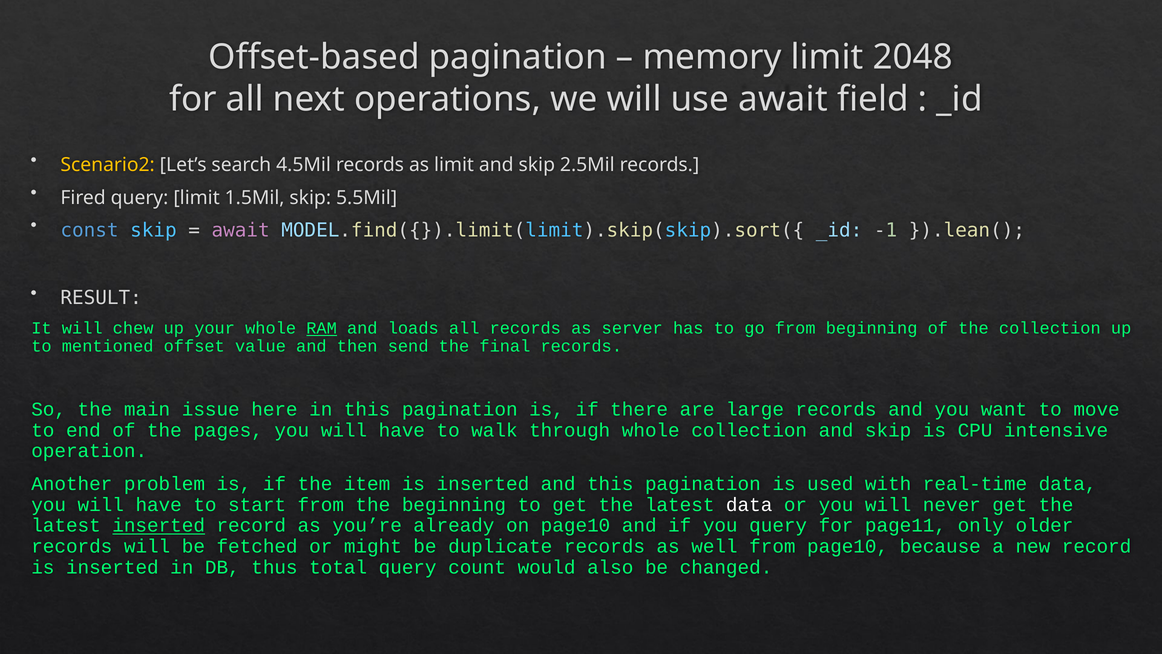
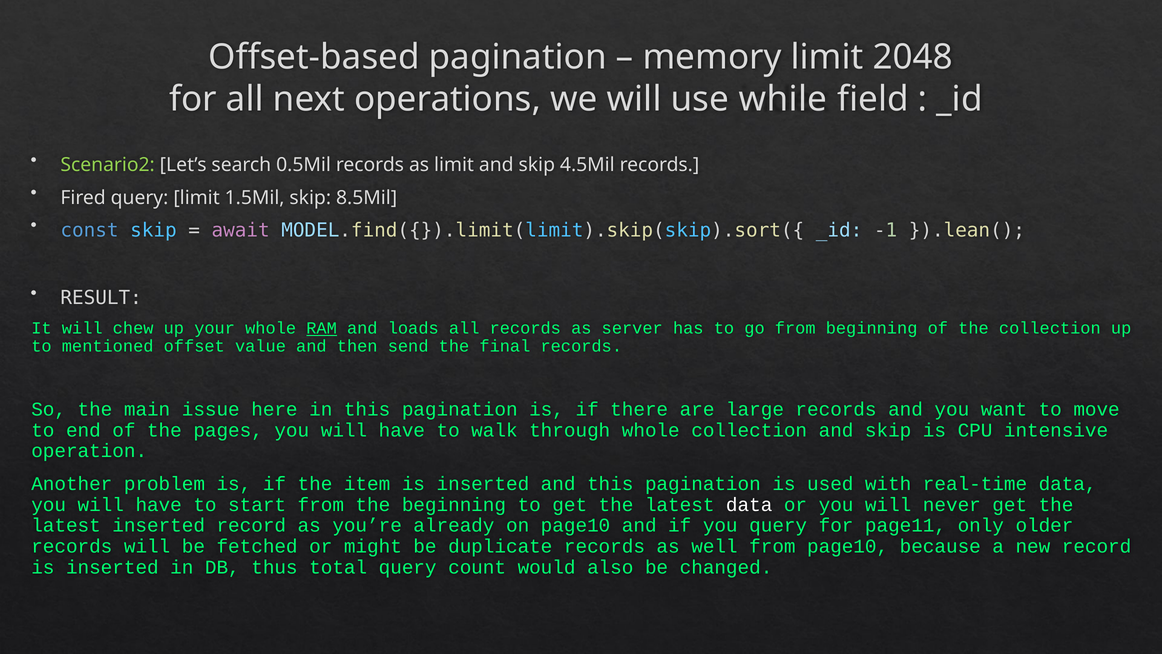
use await: await -> while
Scenario2 colour: yellow -> light green
4.5Mil: 4.5Mil -> 0.5Mil
2.5Mil: 2.5Mil -> 4.5Mil
5.5Mil: 5.5Mil -> 8.5Mil
inserted at (159, 525) underline: present -> none
